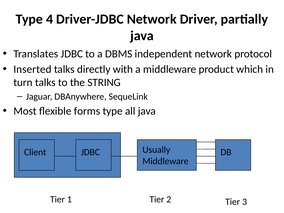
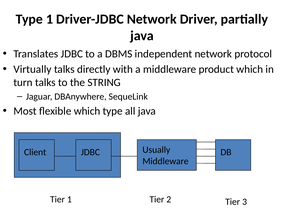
Type 4: 4 -> 1
Inserted: Inserted -> Virtually
flexible forms: forms -> which
